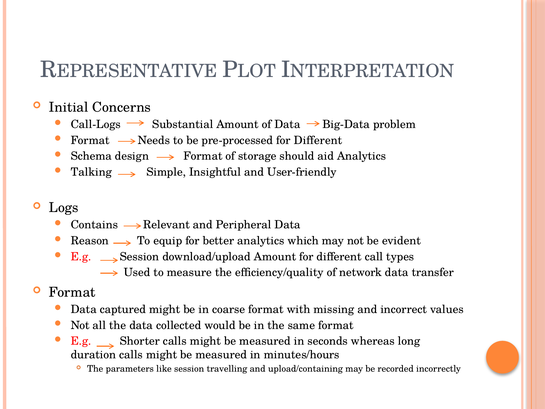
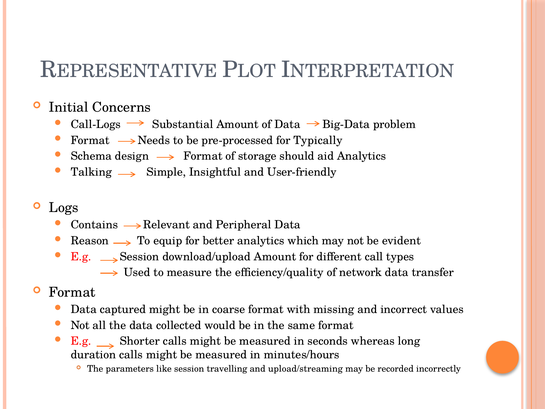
pre-processed for Different: Different -> Typically
upload/containing: upload/containing -> upload/streaming
